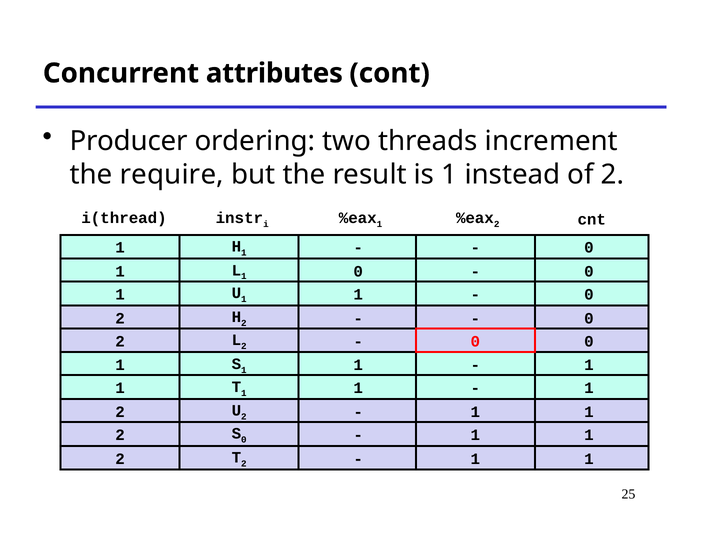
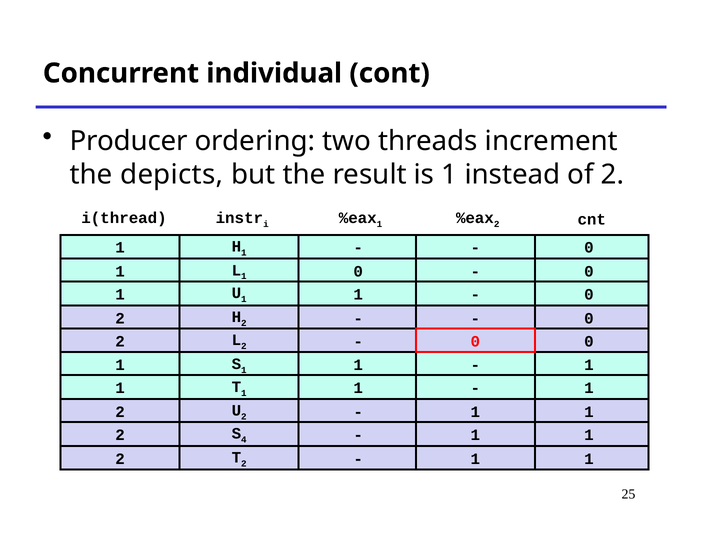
attributes: attributes -> individual
require: require -> depicts
0 at (244, 440): 0 -> 4
